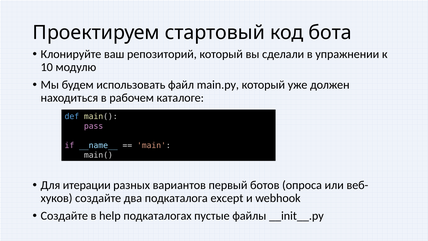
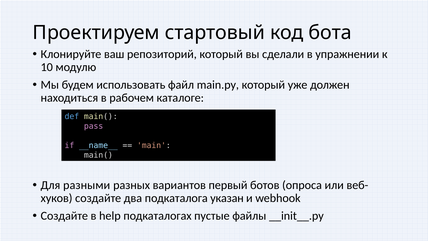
итерации: итерации -> разными
except: except -> указан
